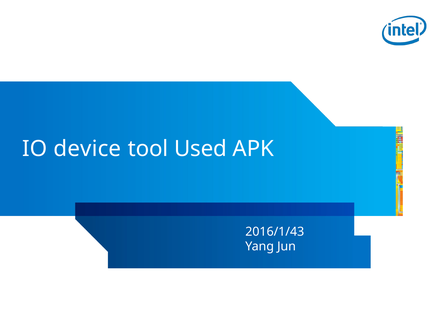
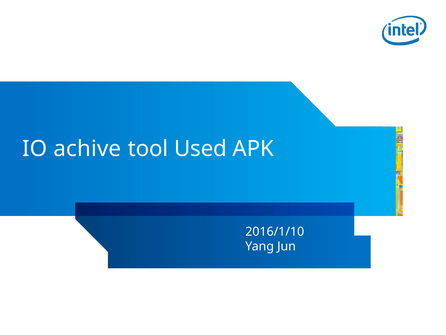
device: device -> achive
2016/1/43: 2016/1/43 -> 2016/1/10
